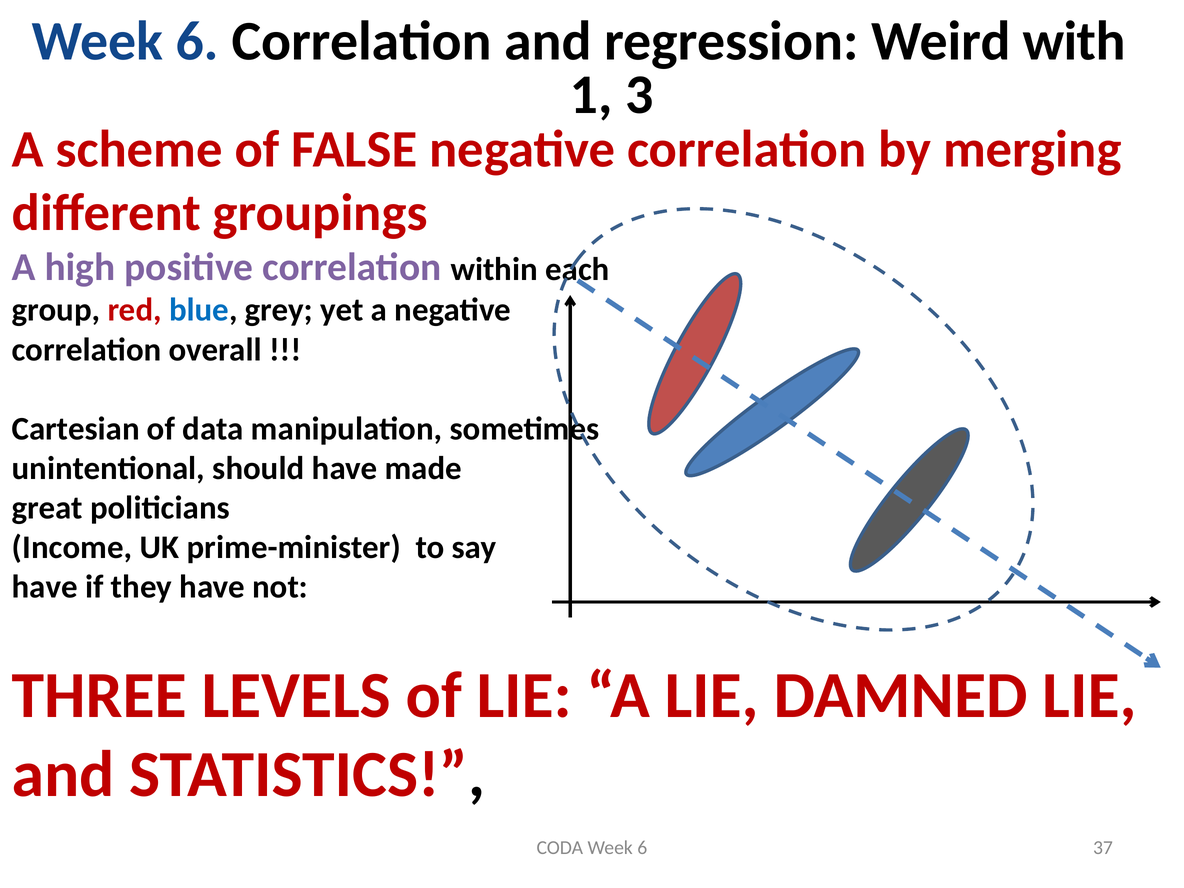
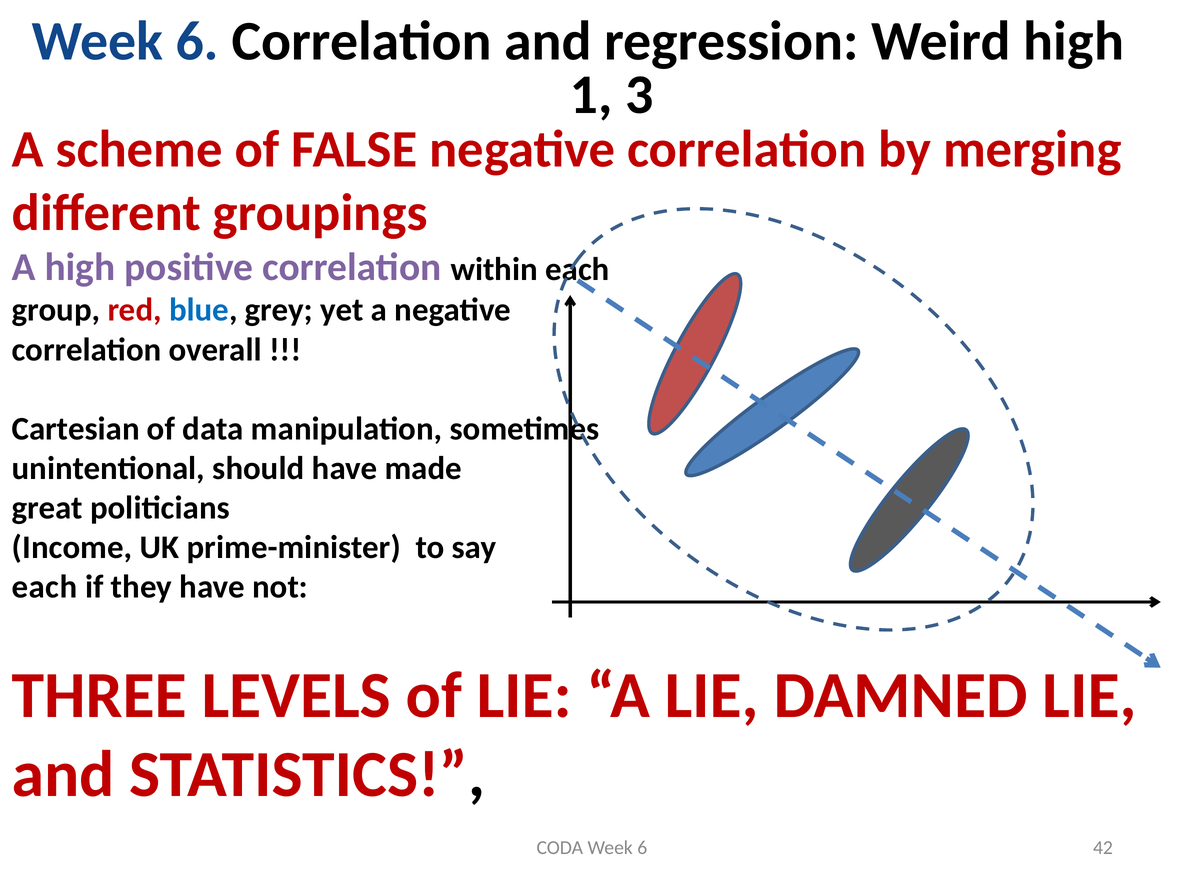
Weird with: with -> high
have at (45, 587): have -> each
37: 37 -> 42
